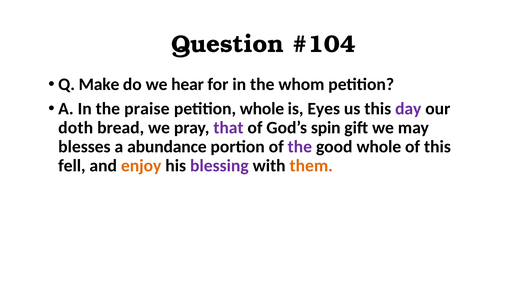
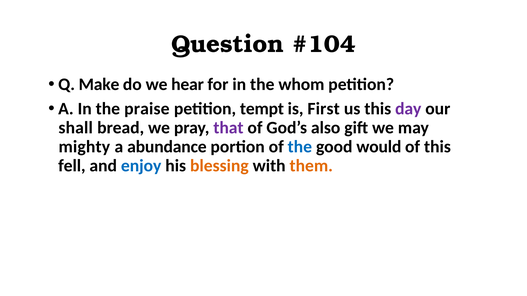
petition whole: whole -> tempt
Eyes: Eyes -> First
doth: doth -> shall
spin: spin -> also
blesses: blesses -> mighty
the at (300, 147) colour: purple -> blue
good whole: whole -> would
enjoy colour: orange -> blue
blessing colour: purple -> orange
